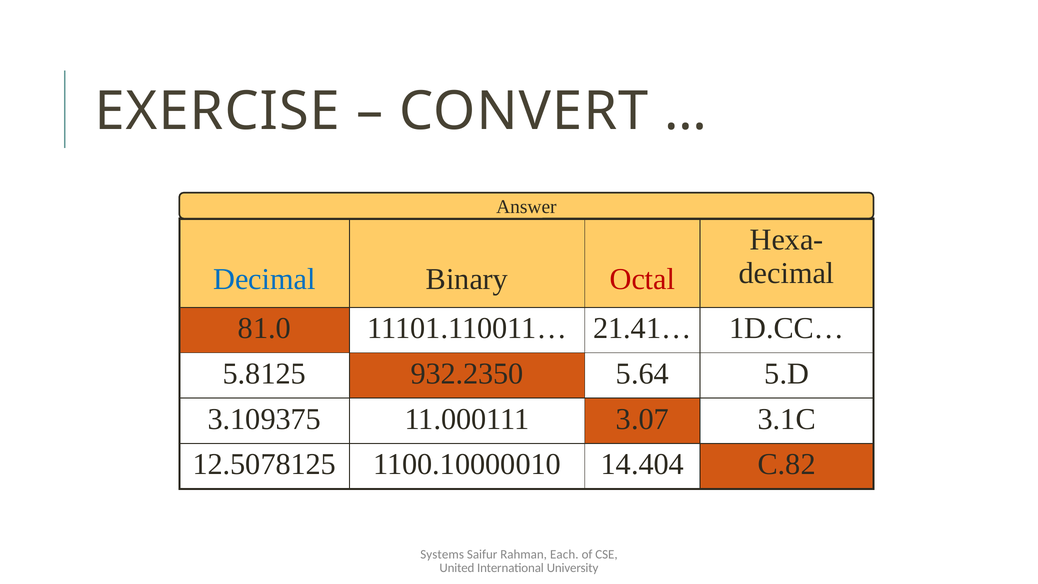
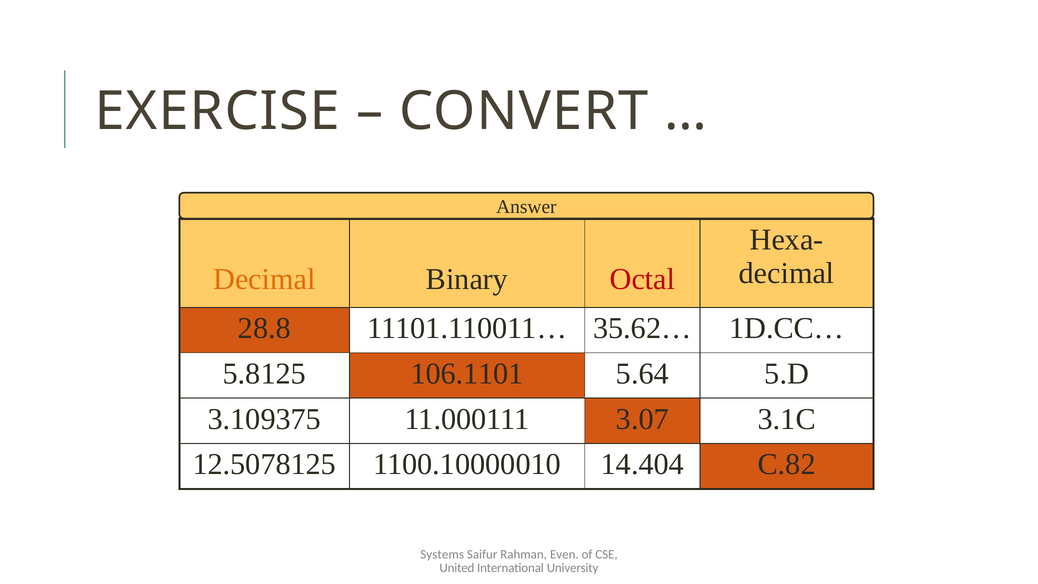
Decimal at (264, 279) colour: blue -> orange
81.0: 81.0 -> 28.8
21.41…: 21.41… -> 35.62…
932.2350: 932.2350 -> 106.1101
Each: Each -> Even
